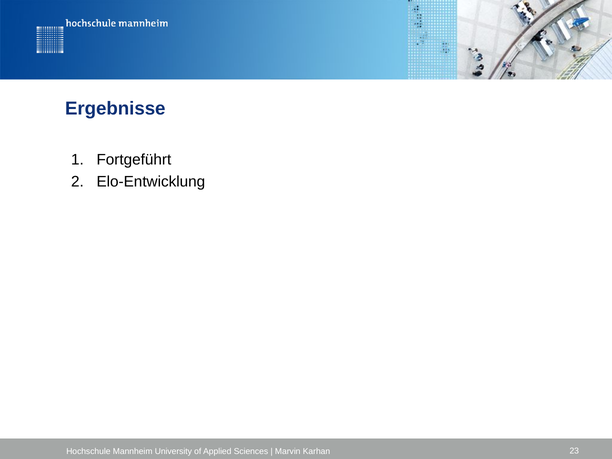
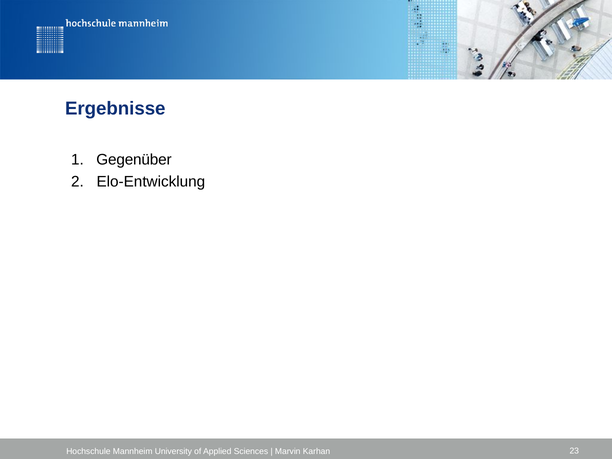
Fortgeführt: Fortgeführt -> Gegenüber
